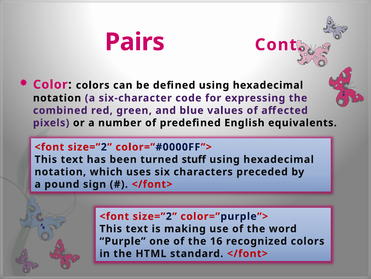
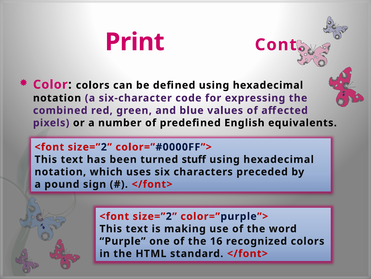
Pairs: Pairs -> Print
